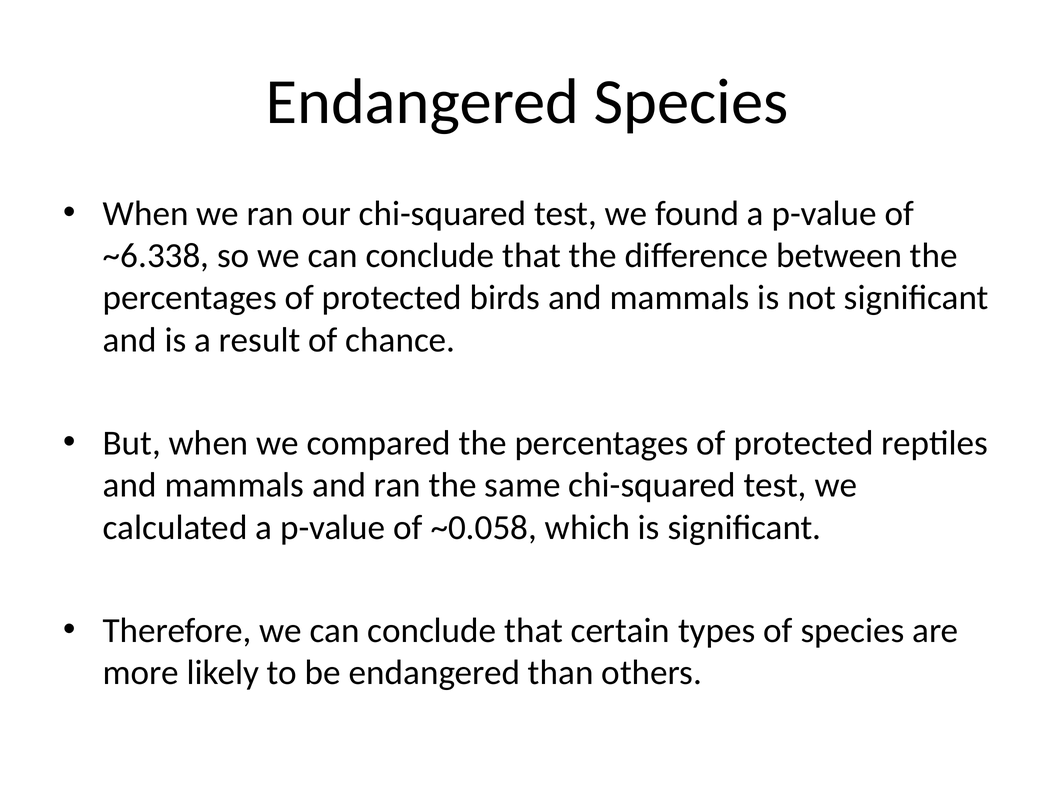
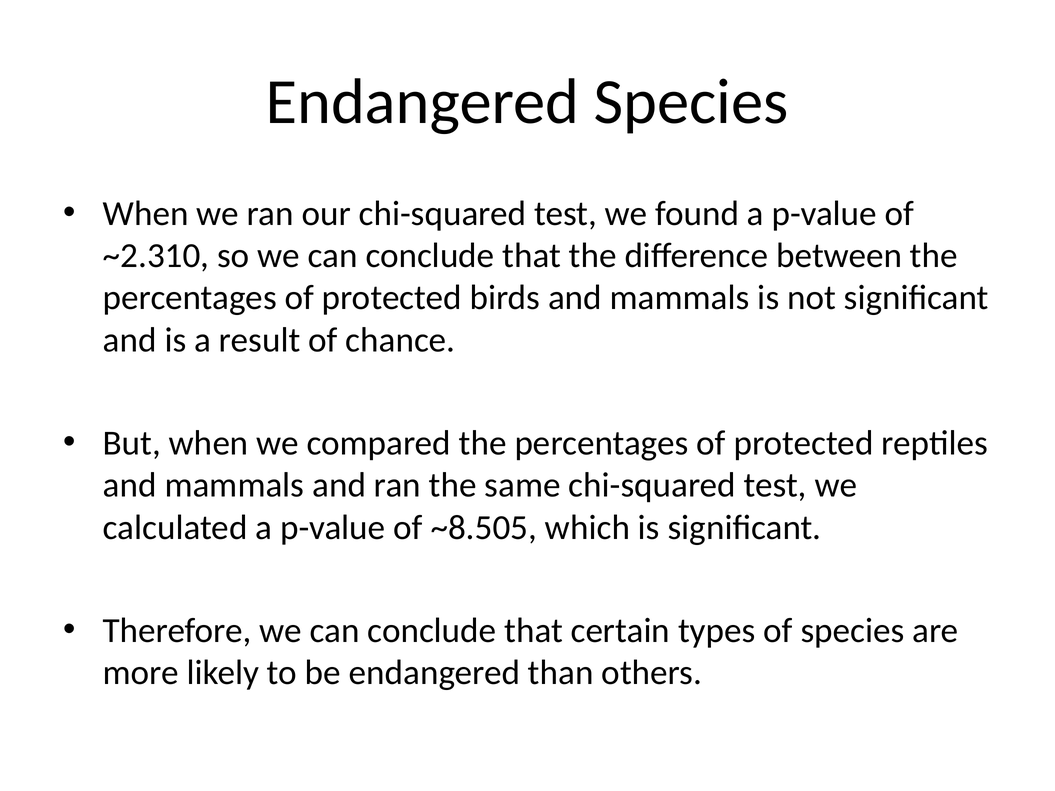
~6.338: ~6.338 -> ~2.310
~0.058: ~0.058 -> ~8.505
